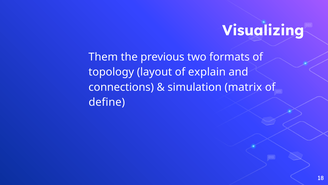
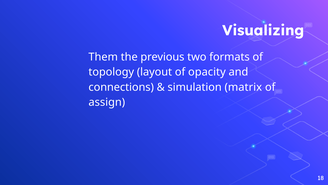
explain: explain -> opacity
define: define -> assign
